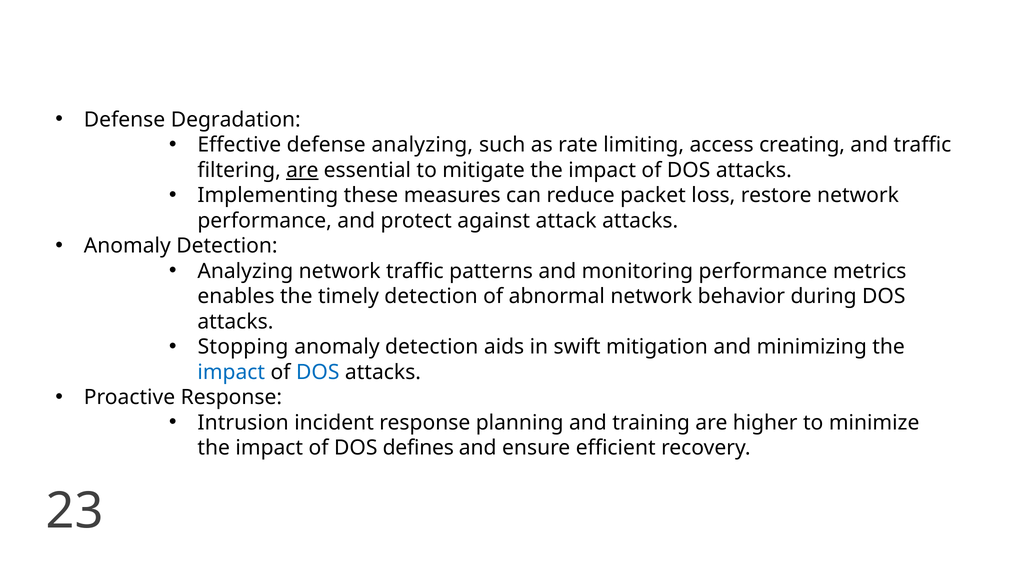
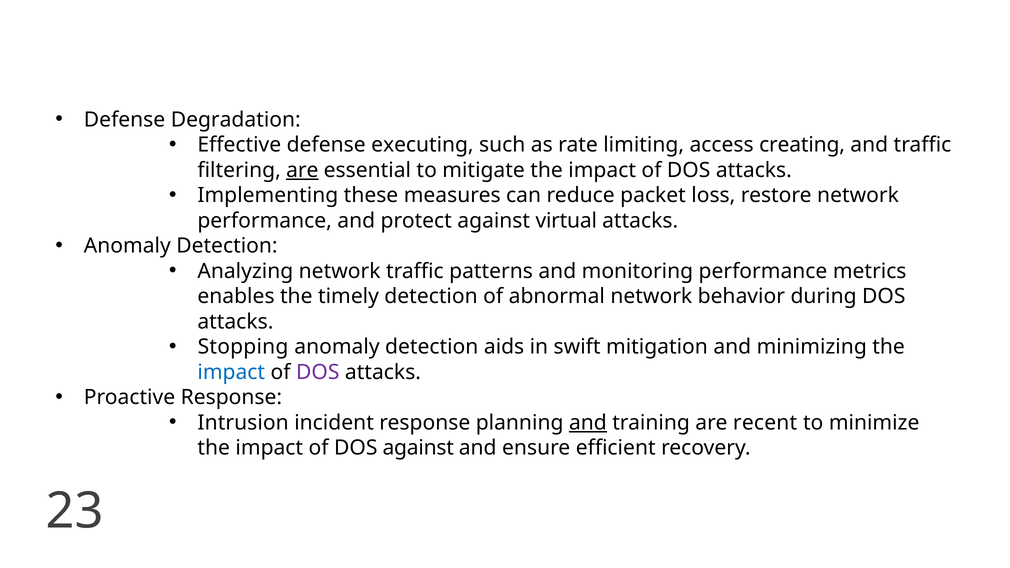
defense analyzing: analyzing -> executing
attack: attack -> virtual
DOS at (318, 372) colour: blue -> purple
and at (588, 423) underline: none -> present
higher: higher -> recent
DOS defines: defines -> against
